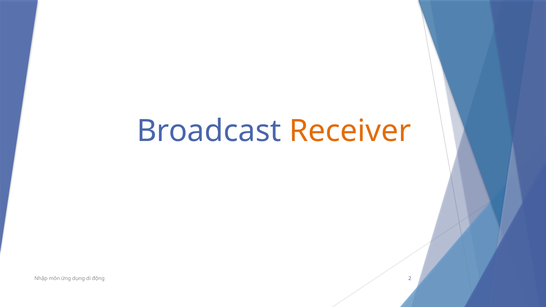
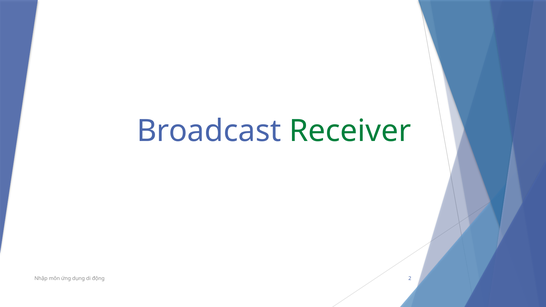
Receiver colour: orange -> green
